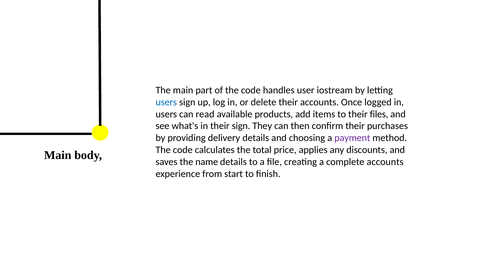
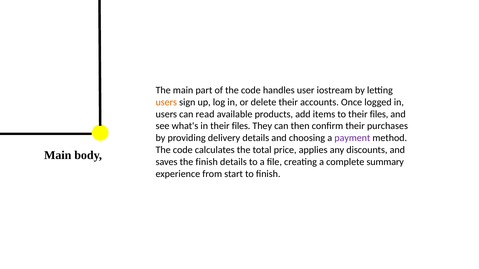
users at (166, 102) colour: blue -> orange
in their sign: sign -> files
the name: name -> finish
complete accounts: accounts -> summary
